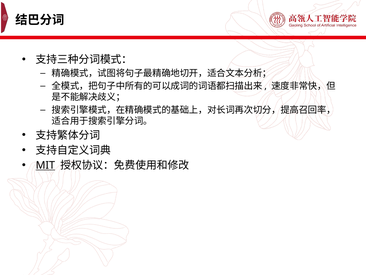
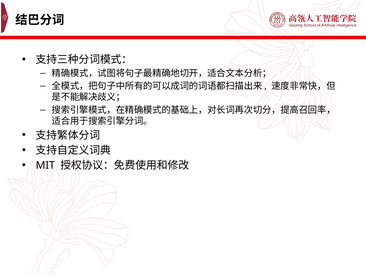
MIT underline: present -> none
